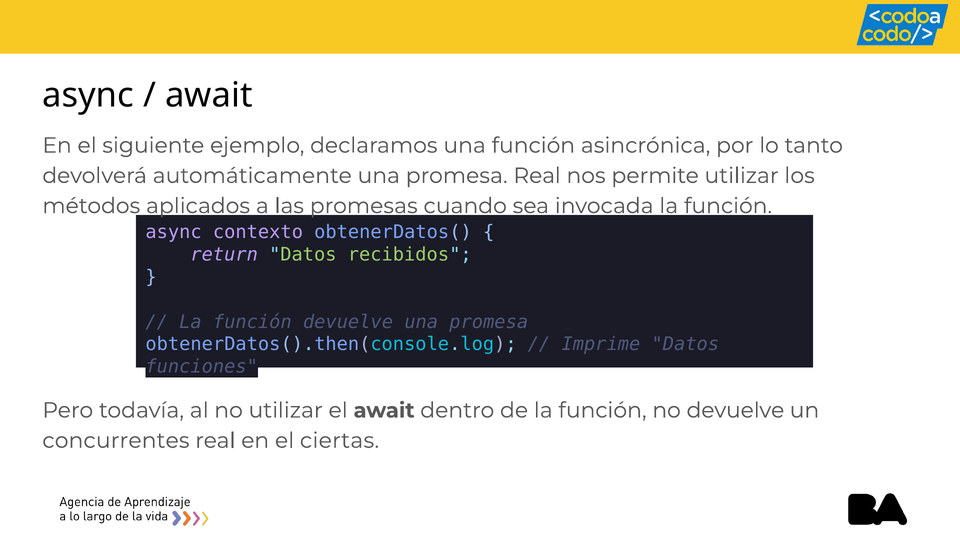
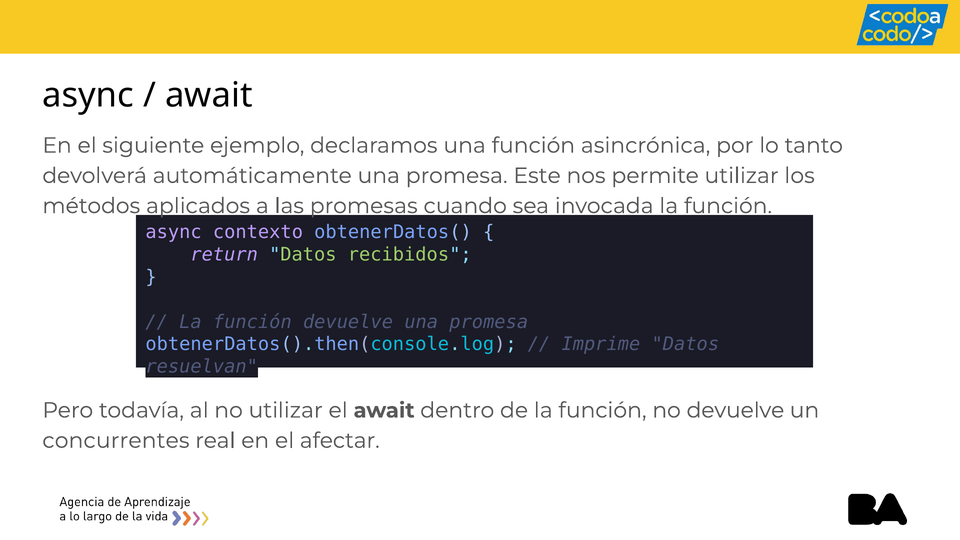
promesa Real: Real -> Este
funciones: funciones -> resuelvan
ciertas: ciertas -> afectar
